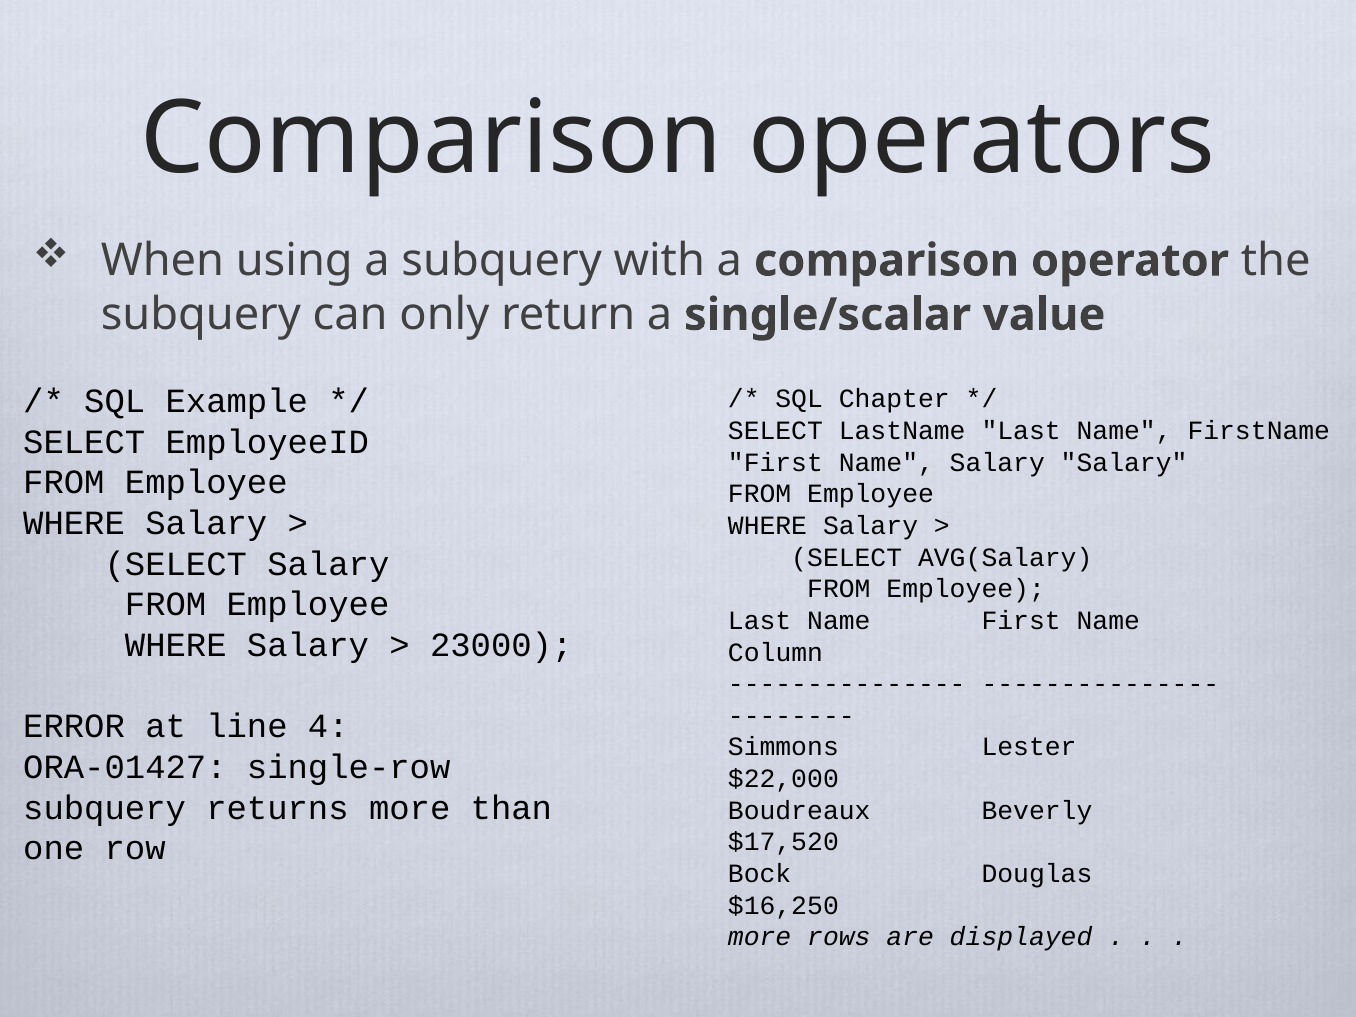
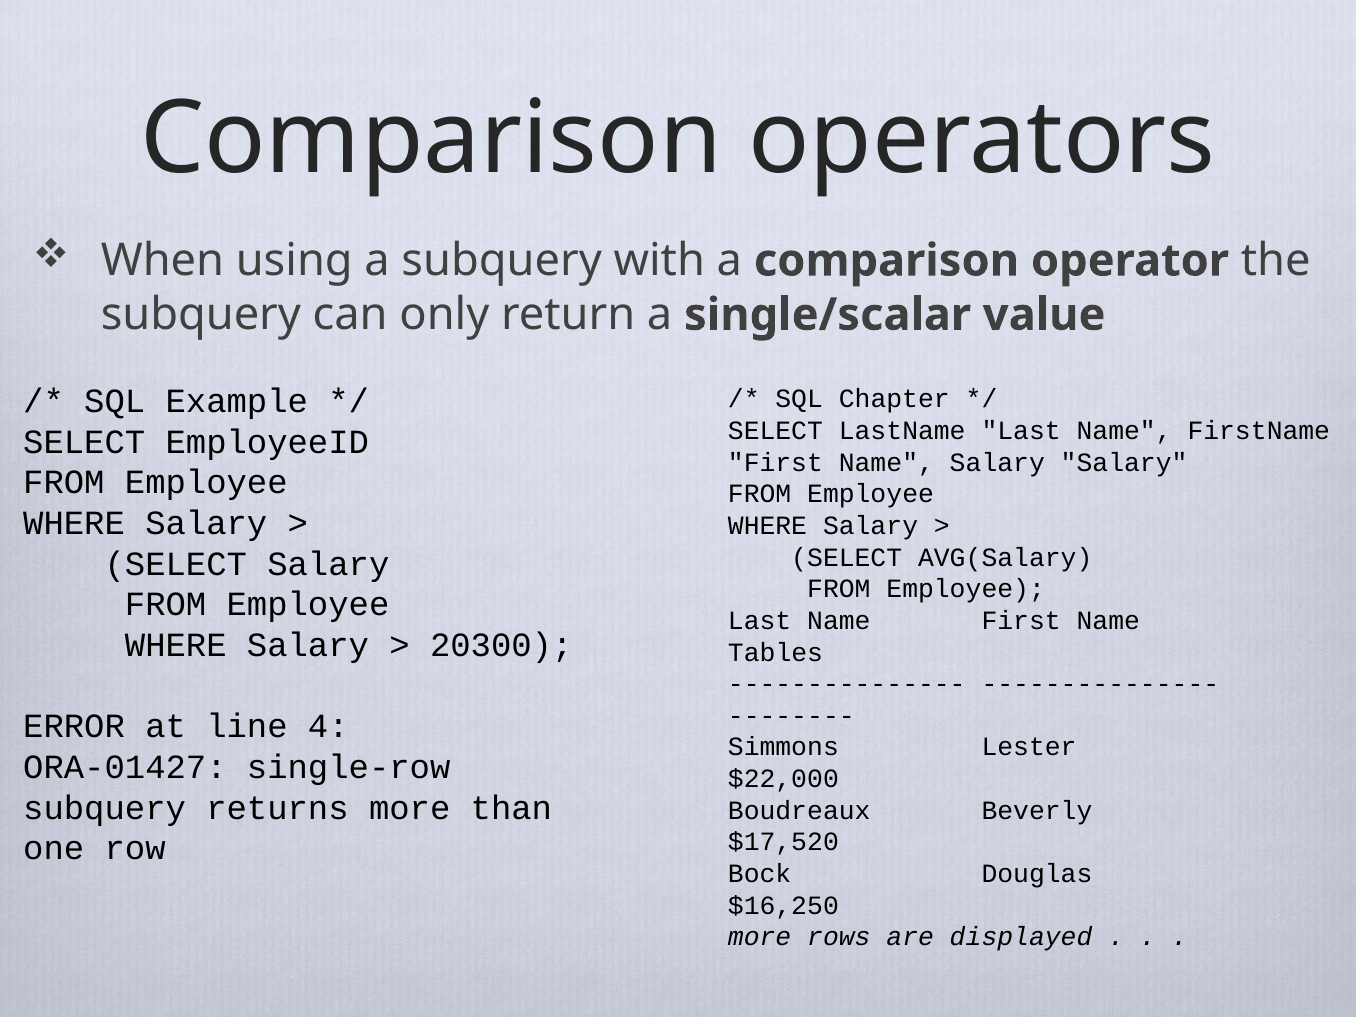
23000: 23000 -> 20300
Column: Column -> Tables
